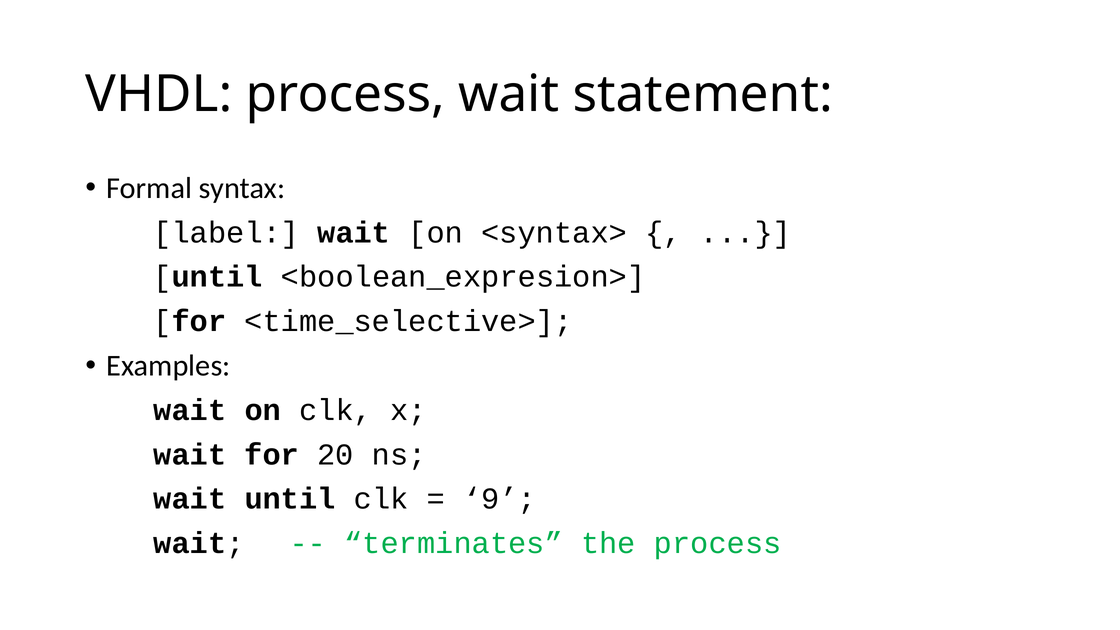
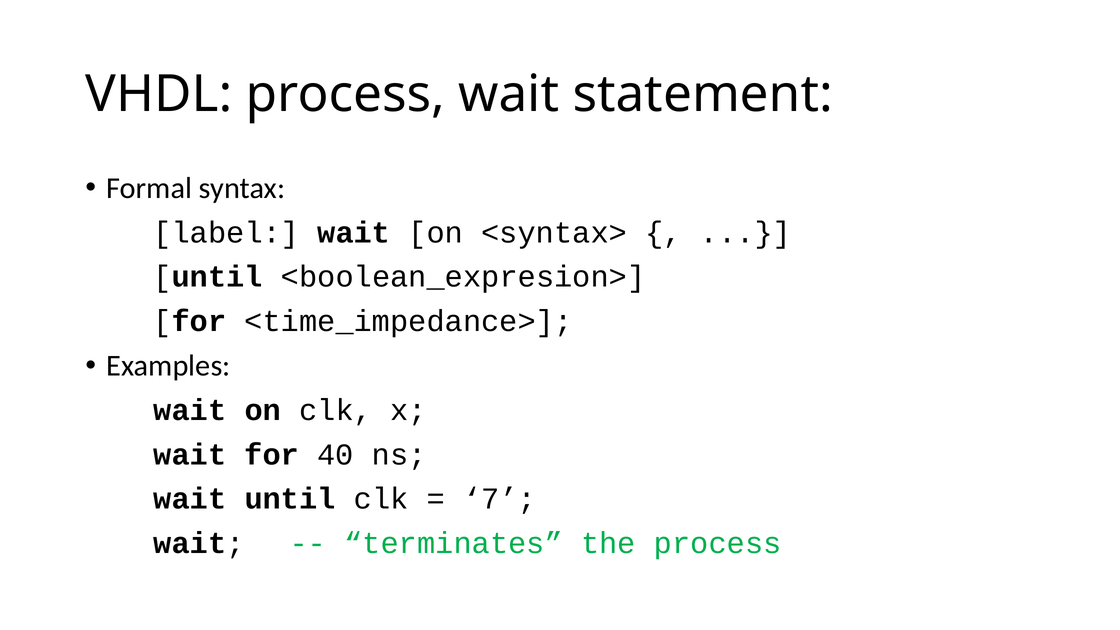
<time_selective>: <time_selective> -> <time_impedance>
20: 20 -> 40
9: 9 -> 7
